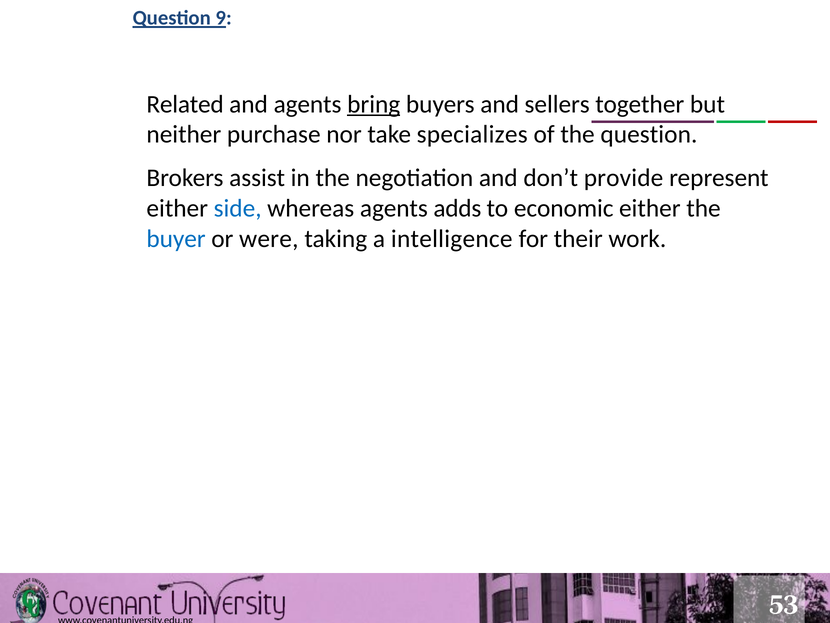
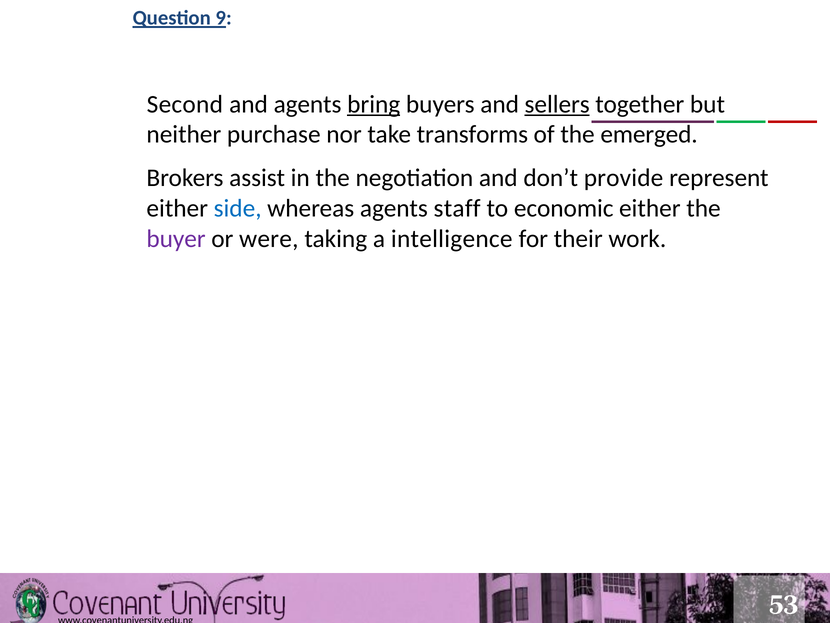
Related: Related -> Second
sellers underline: none -> present
specializes: specializes -> transforms
the question: question -> emerged
adds: adds -> staff
buyer colour: blue -> purple
